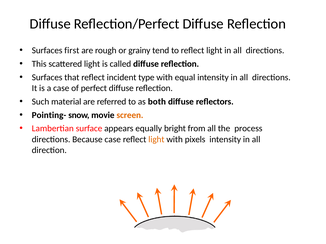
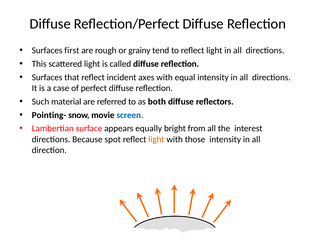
type: type -> axes
screen colour: orange -> blue
process: process -> interest
Because case: case -> spot
pixels: pixels -> those
